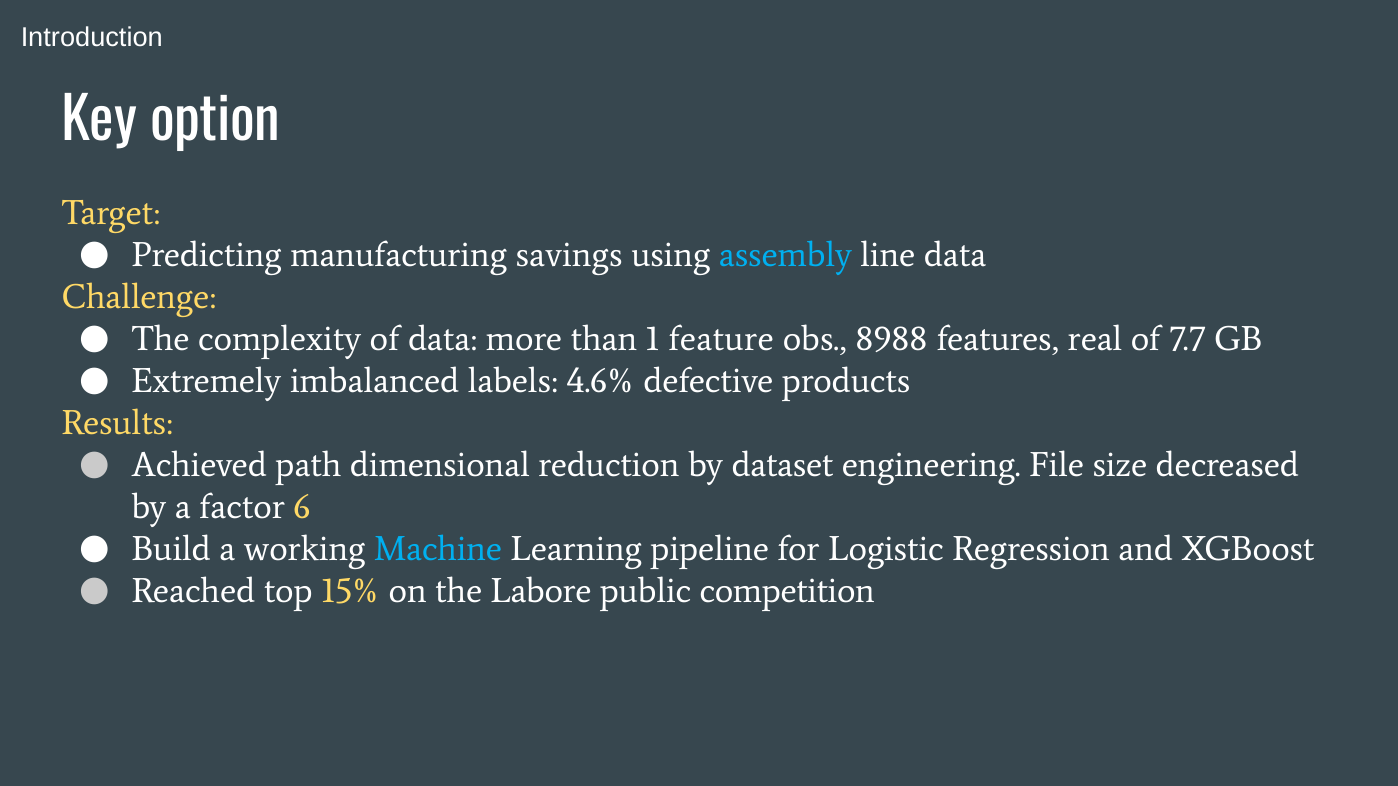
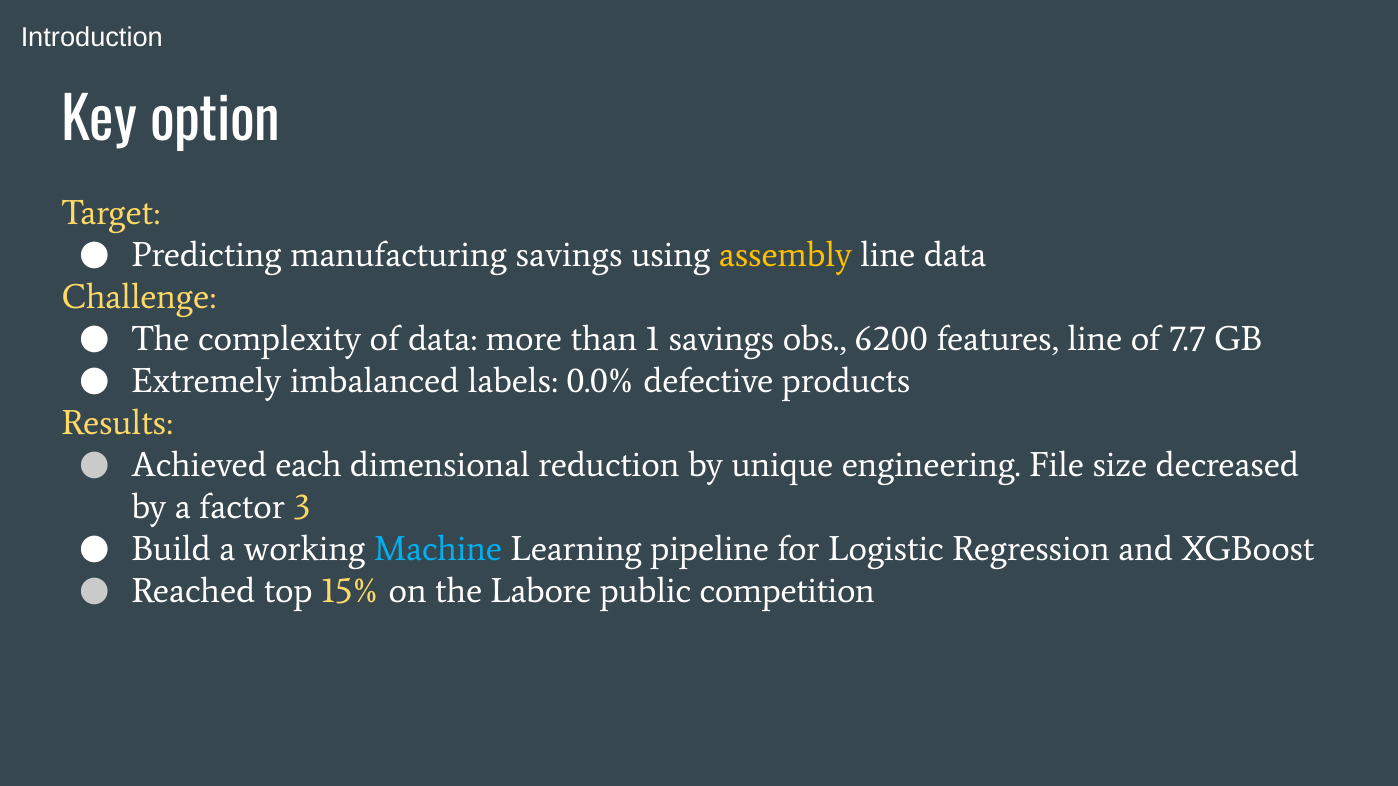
assembly colour: light blue -> yellow
1 feature: feature -> savings
8988: 8988 -> 6200
features real: real -> line
4.6%: 4.6% -> 0.0%
path: path -> each
dataset: dataset -> unique
6: 6 -> 3
